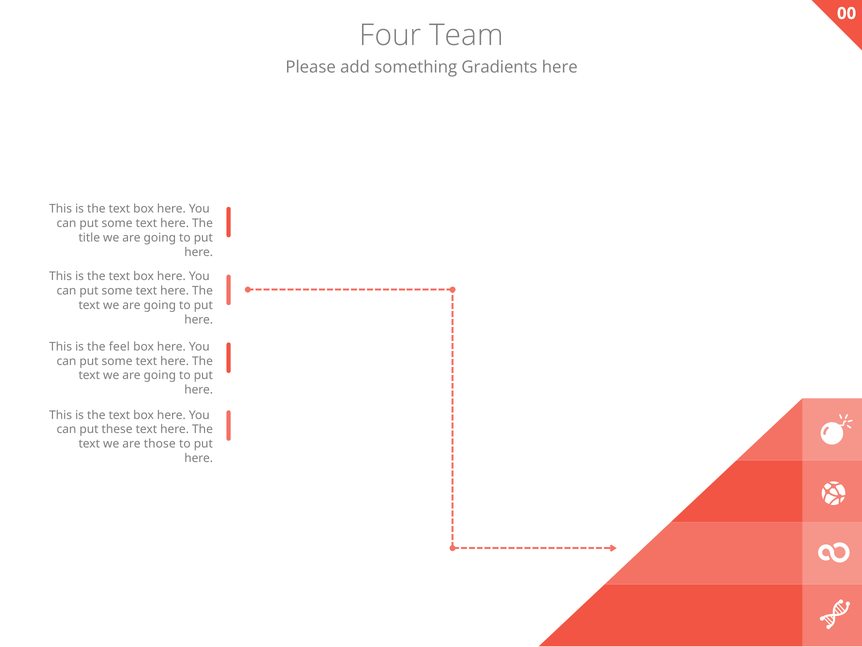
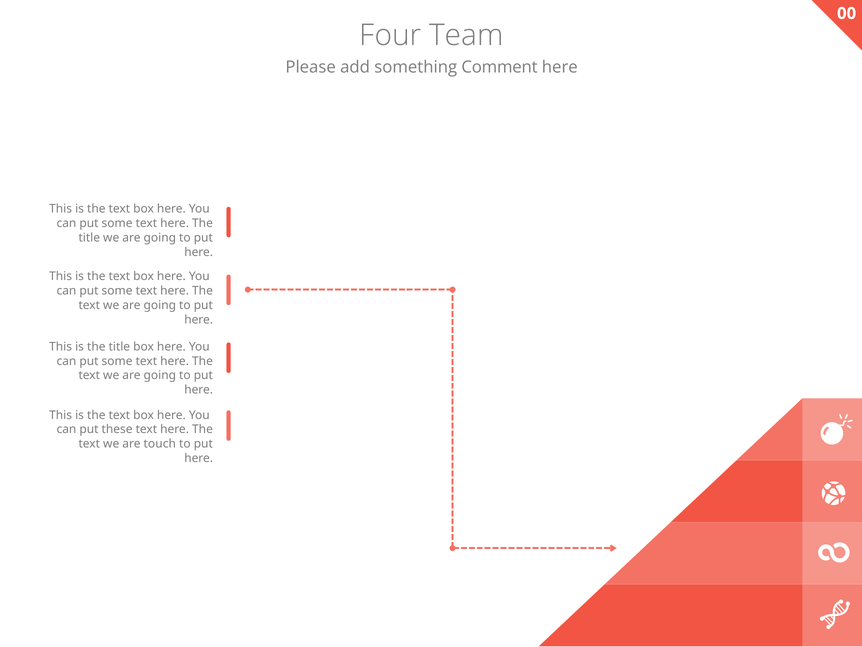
Gradients: Gradients -> Comment
is the feel: feel -> title
those: those -> touch
